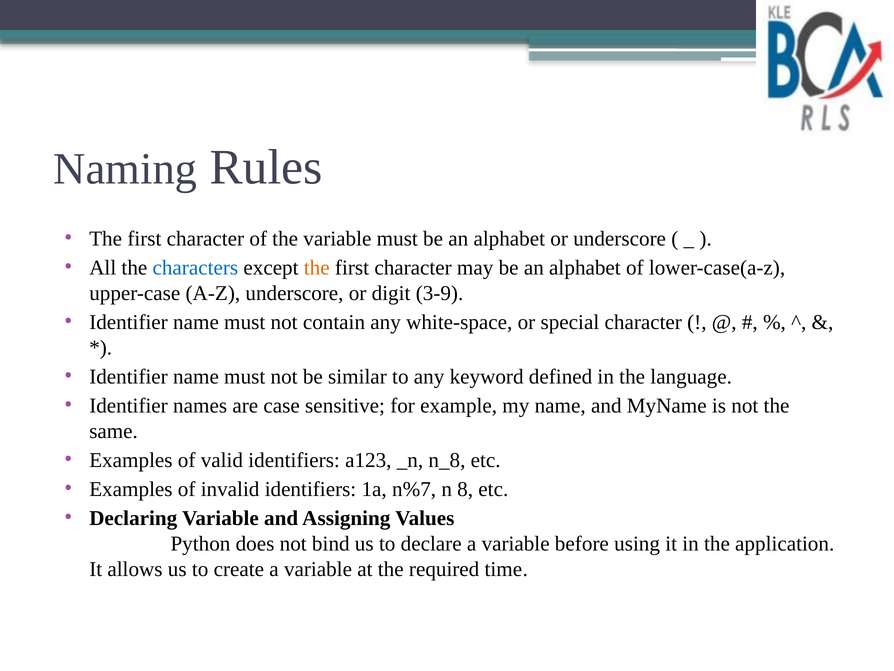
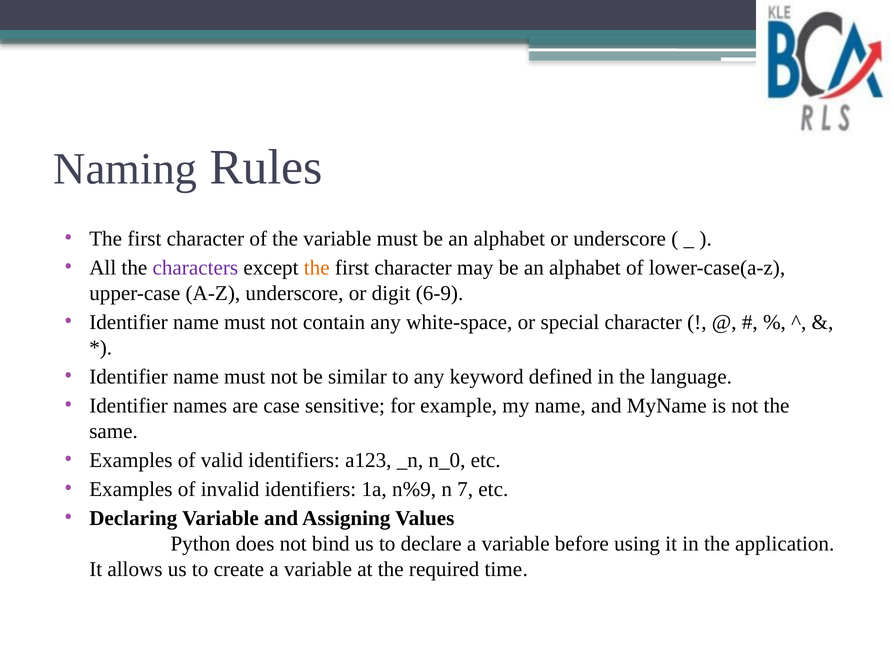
characters colour: blue -> purple
3-9: 3-9 -> 6-9
n_8: n_8 -> n_0
n%7: n%7 -> n%9
8: 8 -> 7
